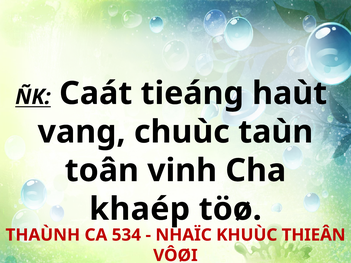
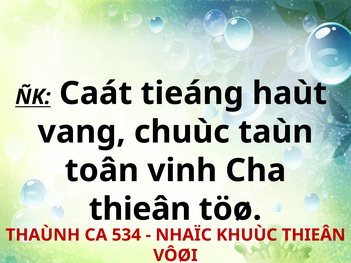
khaép at (140, 209): khaép -> thieân
